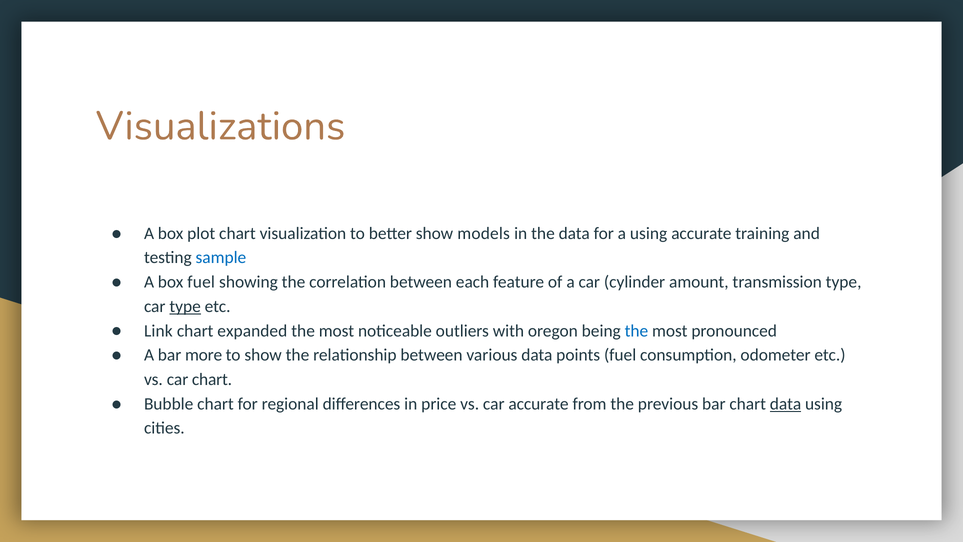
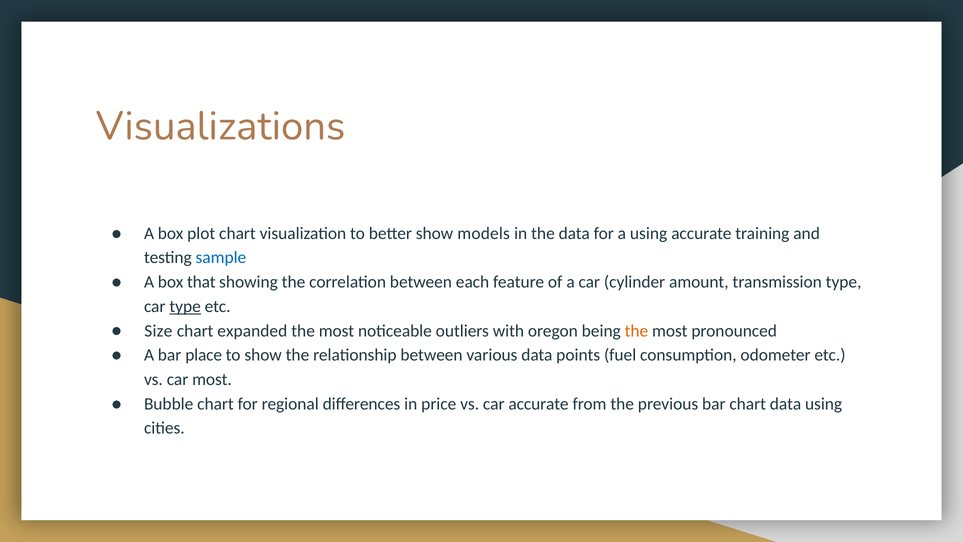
box fuel: fuel -> that
Link: Link -> Size
the at (636, 331) colour: blue -> orange
more: more -> place
car chart: chart -> most
data at (786, 404) underline: present -> none
